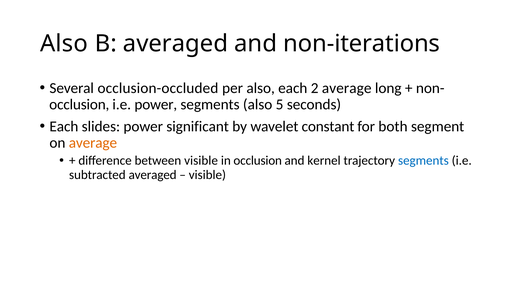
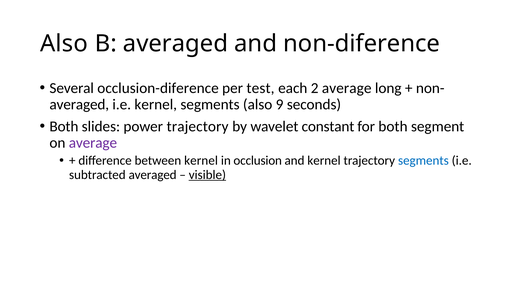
non-iterations: non-iterations -> non-diference
occlusion-occluded: occlusion-occluded -> occlusion-diference
per also: also -> test
occlusion at (79, 105): occlusion -> averaged
i.e power: power -> kernel
5: 5 -> 9
Each at (64, 126): Each -> Both
power significant: significant -> trajectory
average at (93, 143) colour: orange -> purple
between visible: visible -> kernel
visible at (207, 175) underline: none -> present
